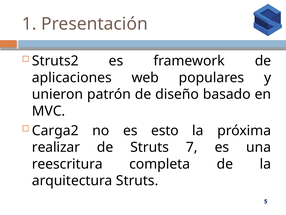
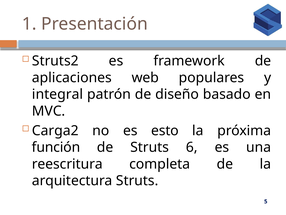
unieron: unieron -> integral
realizar: realizar -> función
7: 7 -> 6
